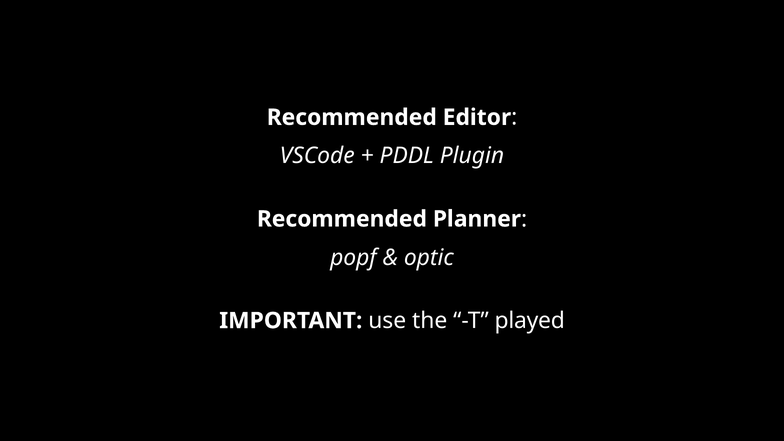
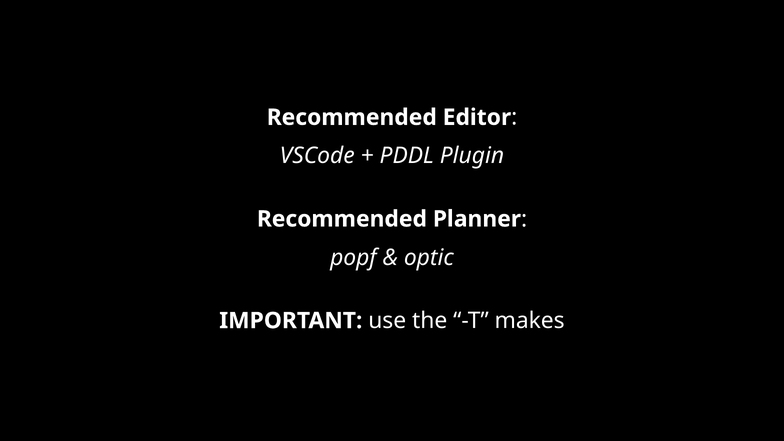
played: played -> makes
